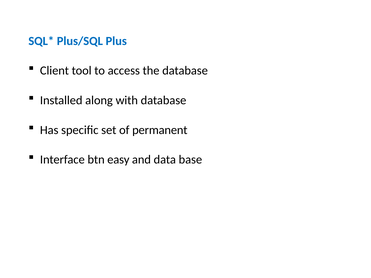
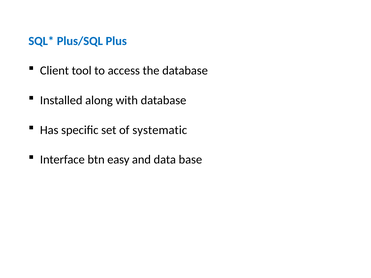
permanent: permanent -> systematic
